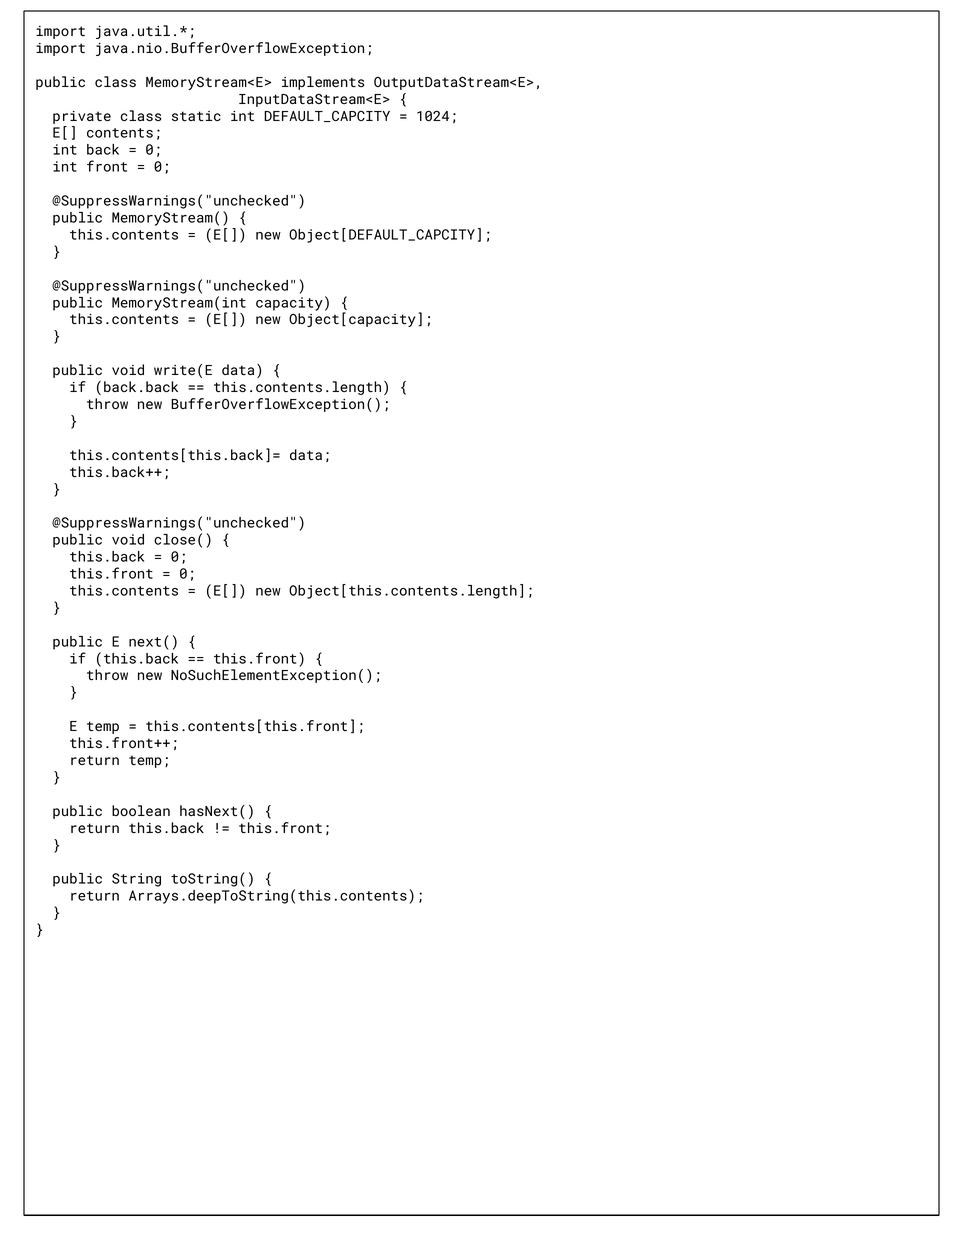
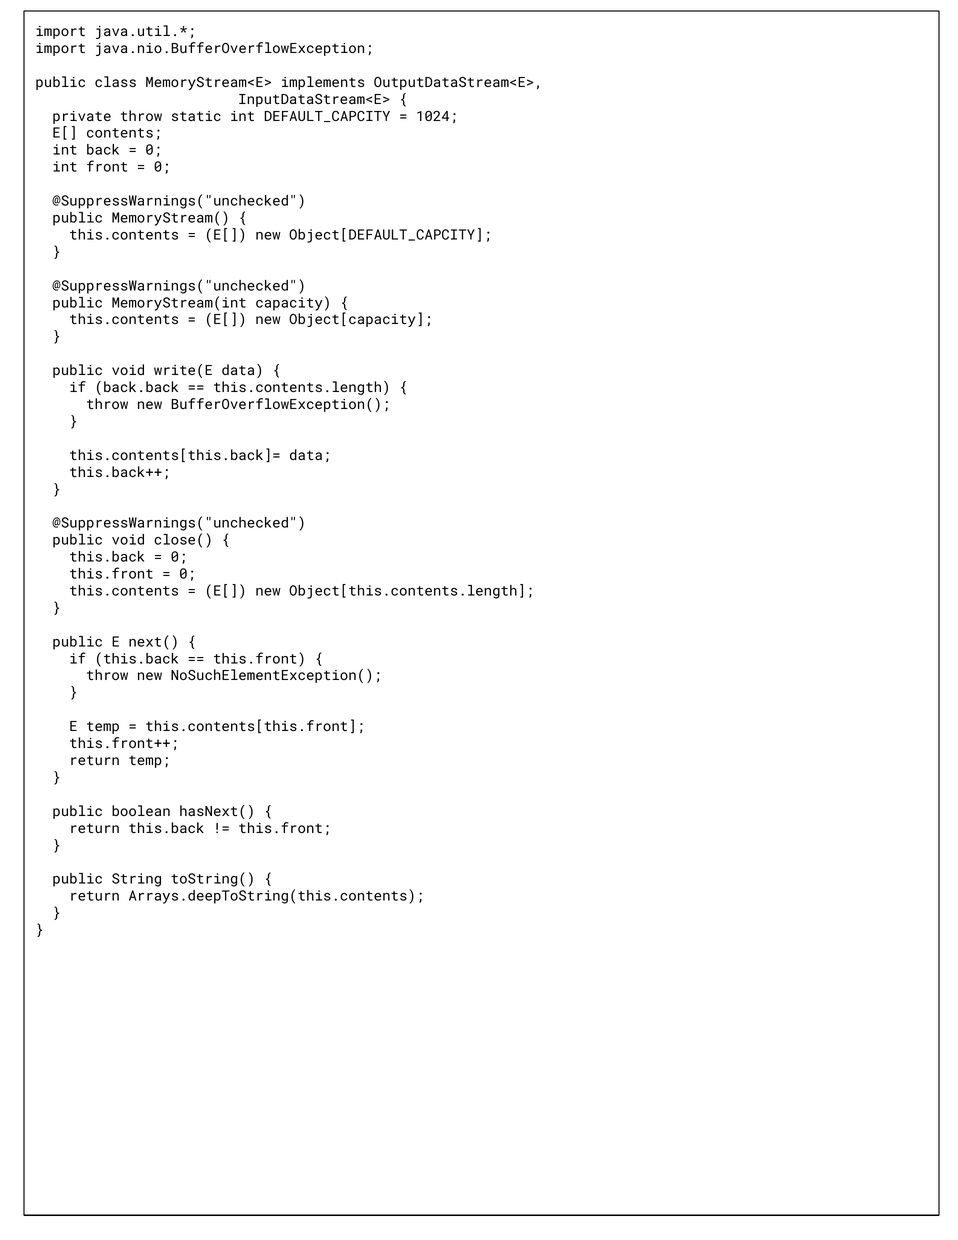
private class: class -> throw
